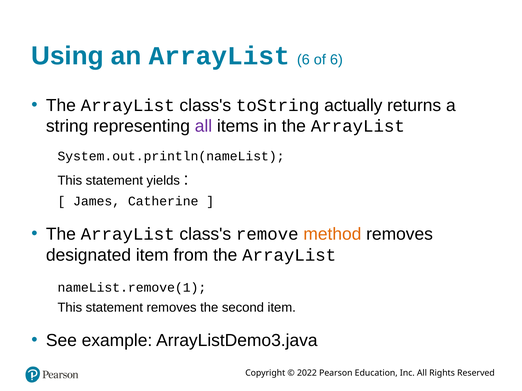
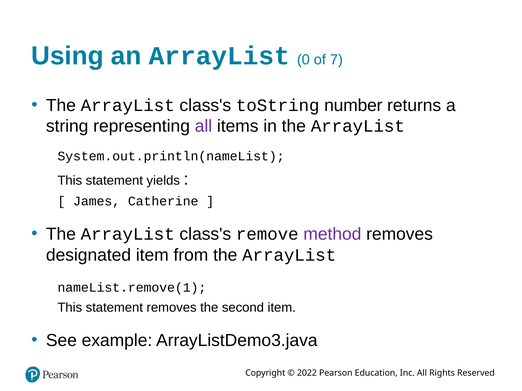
ArrayList 6: 6 -> 0
of 6: 6 -> 7
actually: actually -> number
method colour: orange -> purple
